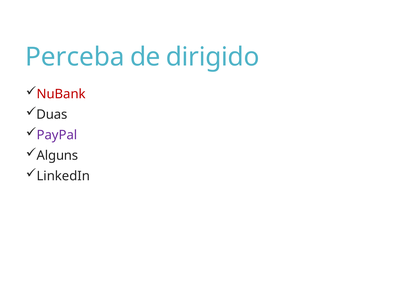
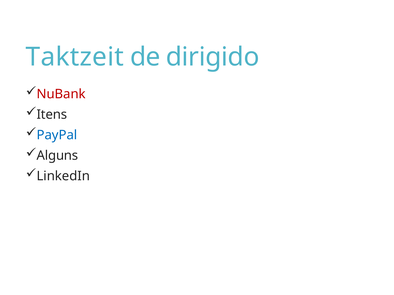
Perceba: Perceba -> Taktzeit
Duas: Duas -> Itens
PayPal colour: purple -> blue
